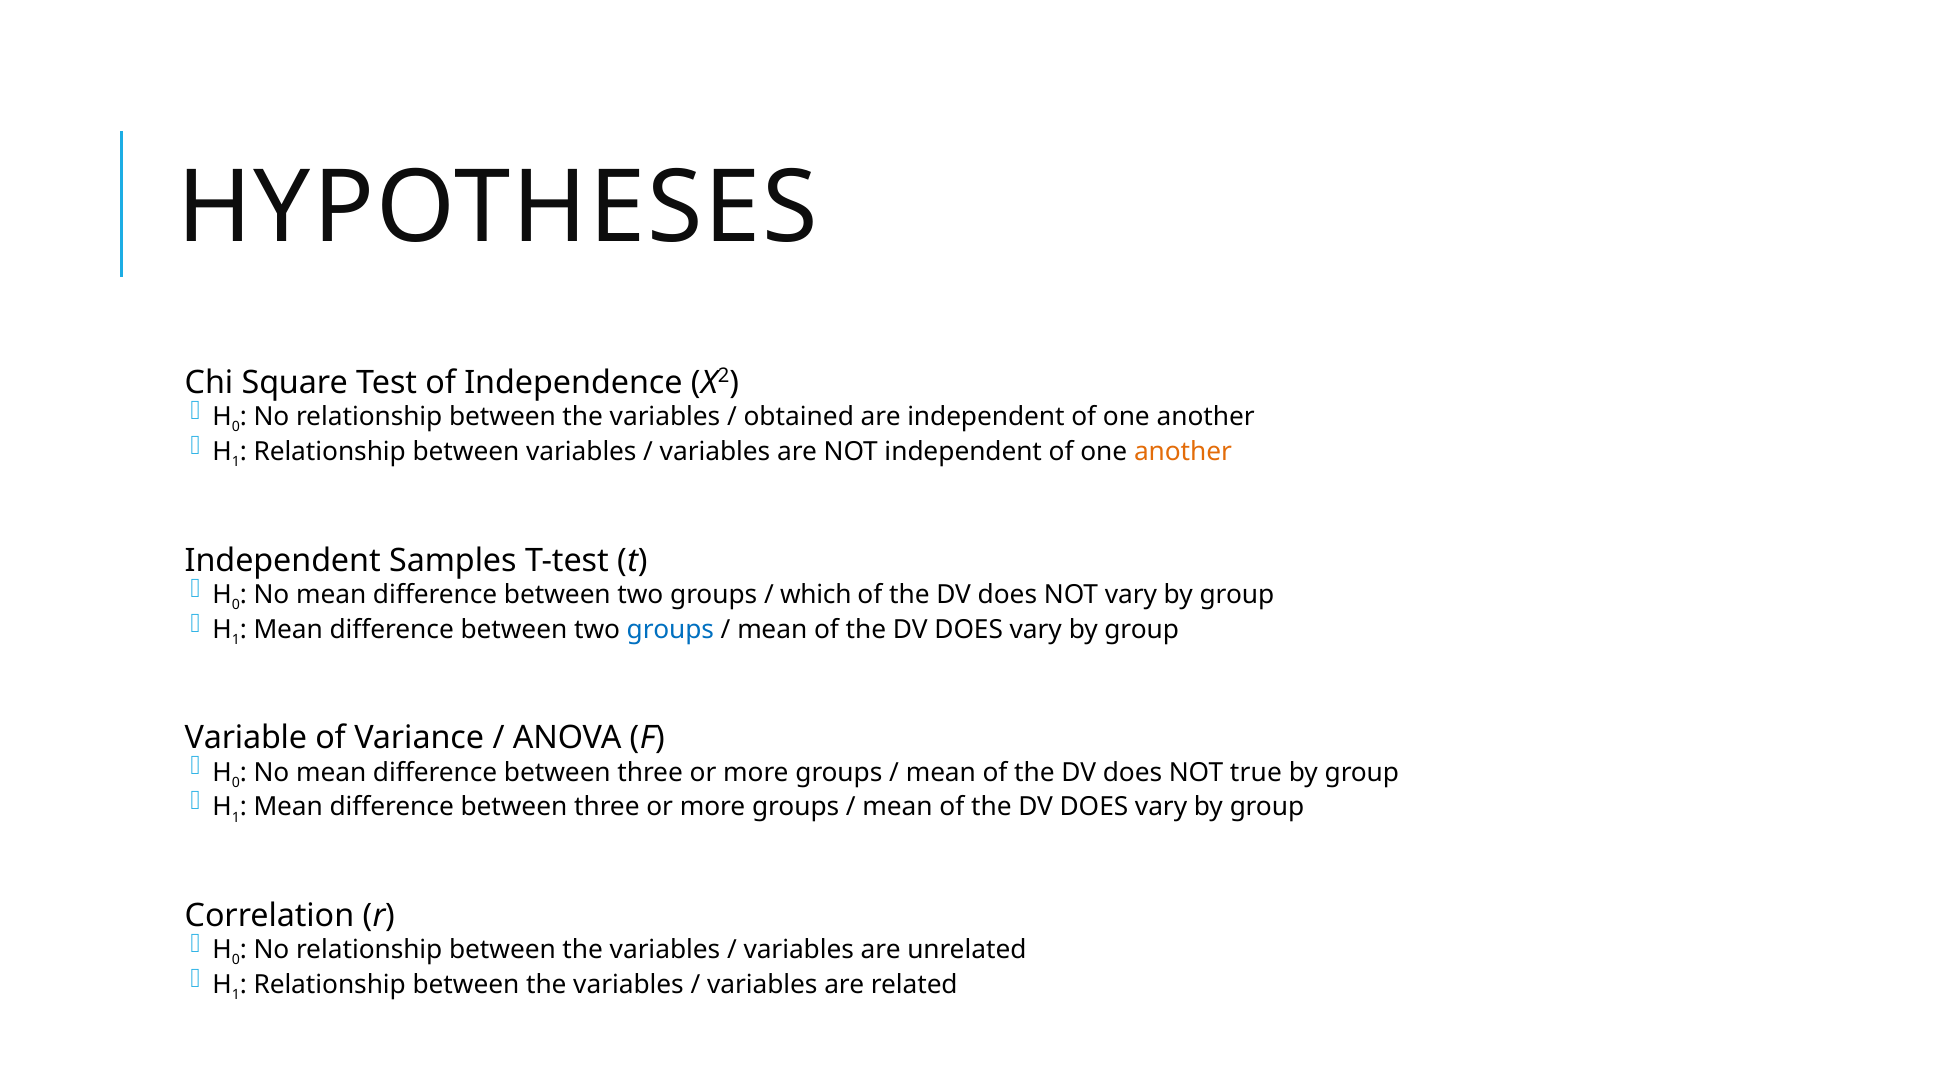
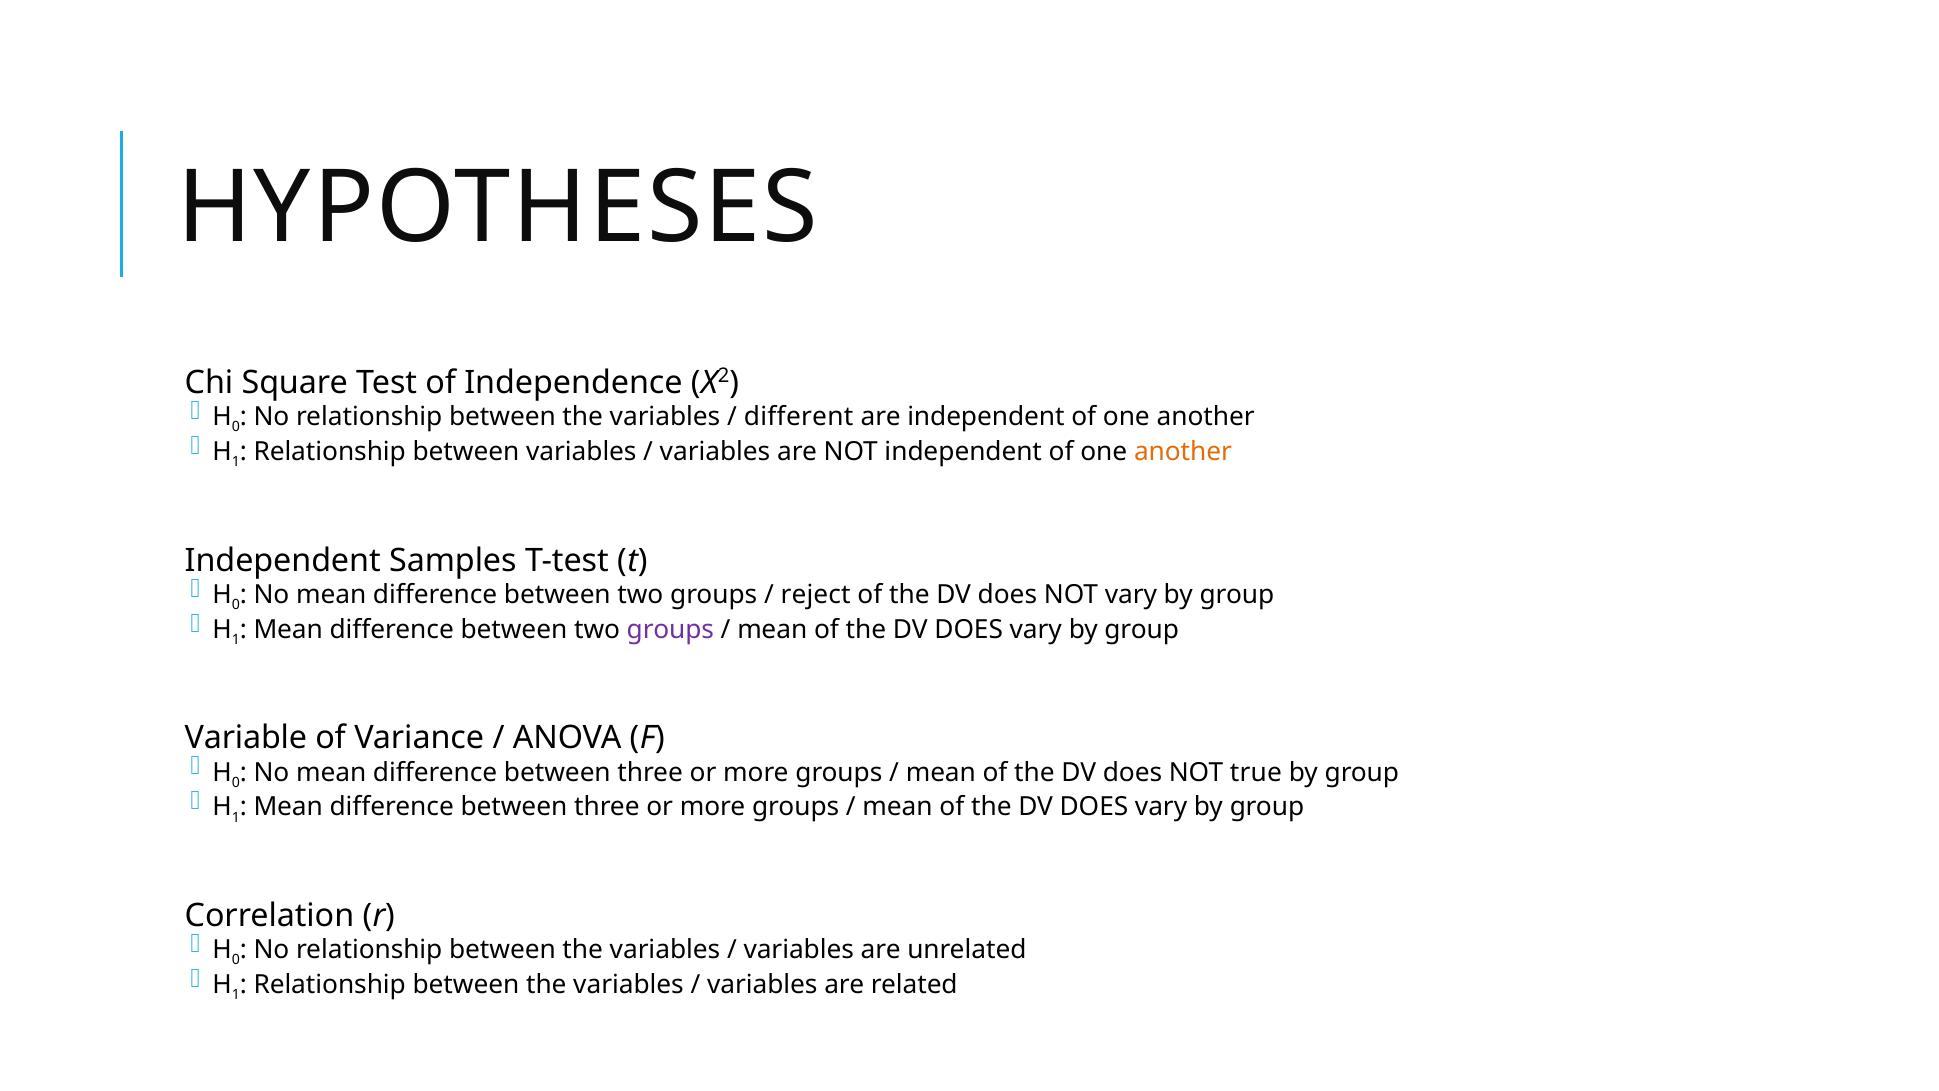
obtained: obtained -> different
which: which -> reject
groups at (670, 629) colour: blue -> purple
